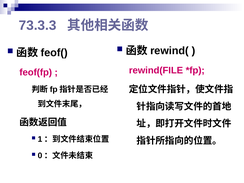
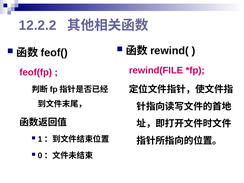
73.3.3: 73.3.3 -> 12.2.2
